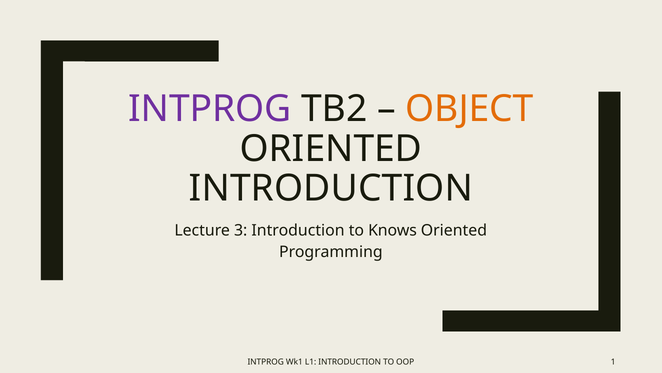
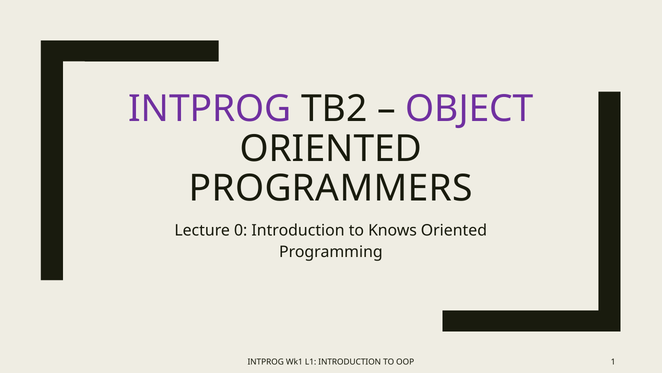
OBJECT colour: orange -> purple
INTRODUCTION at (331, 188): INTRODUCTION -> PROGRAMMERS
3: 3 -> 0
